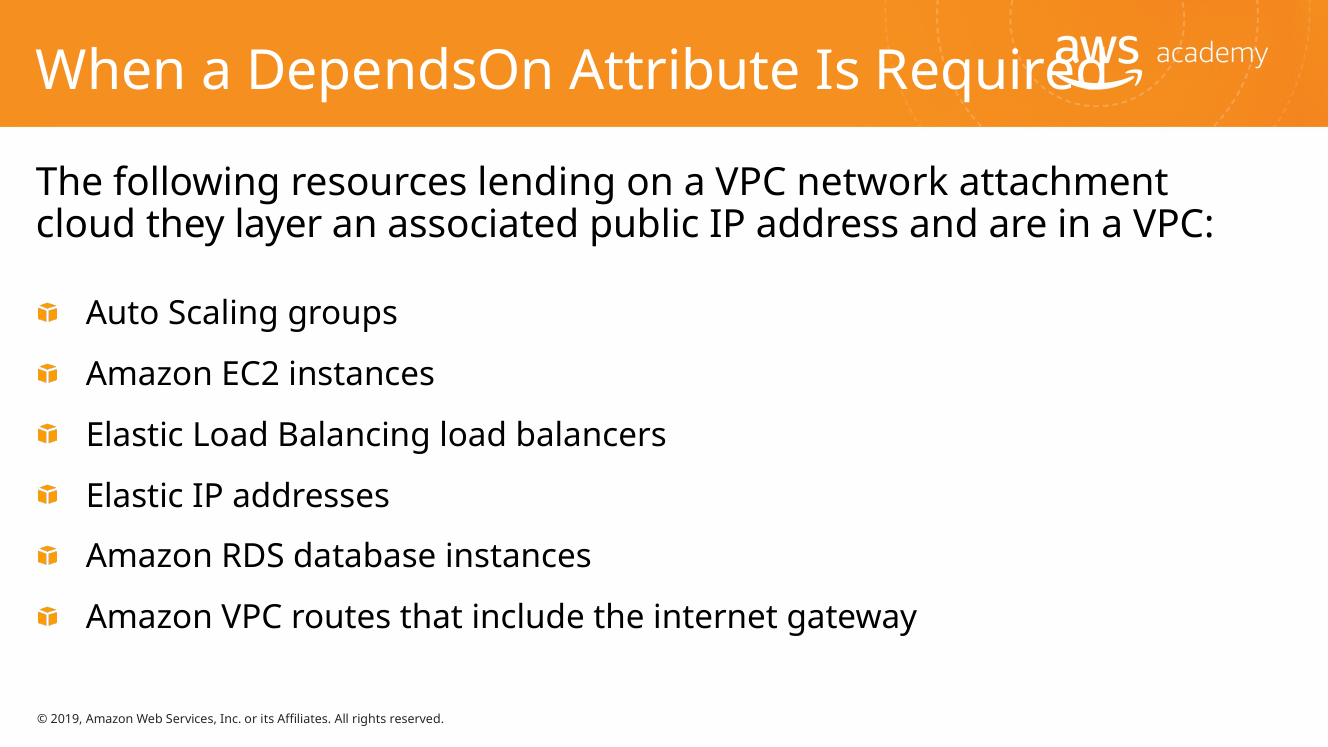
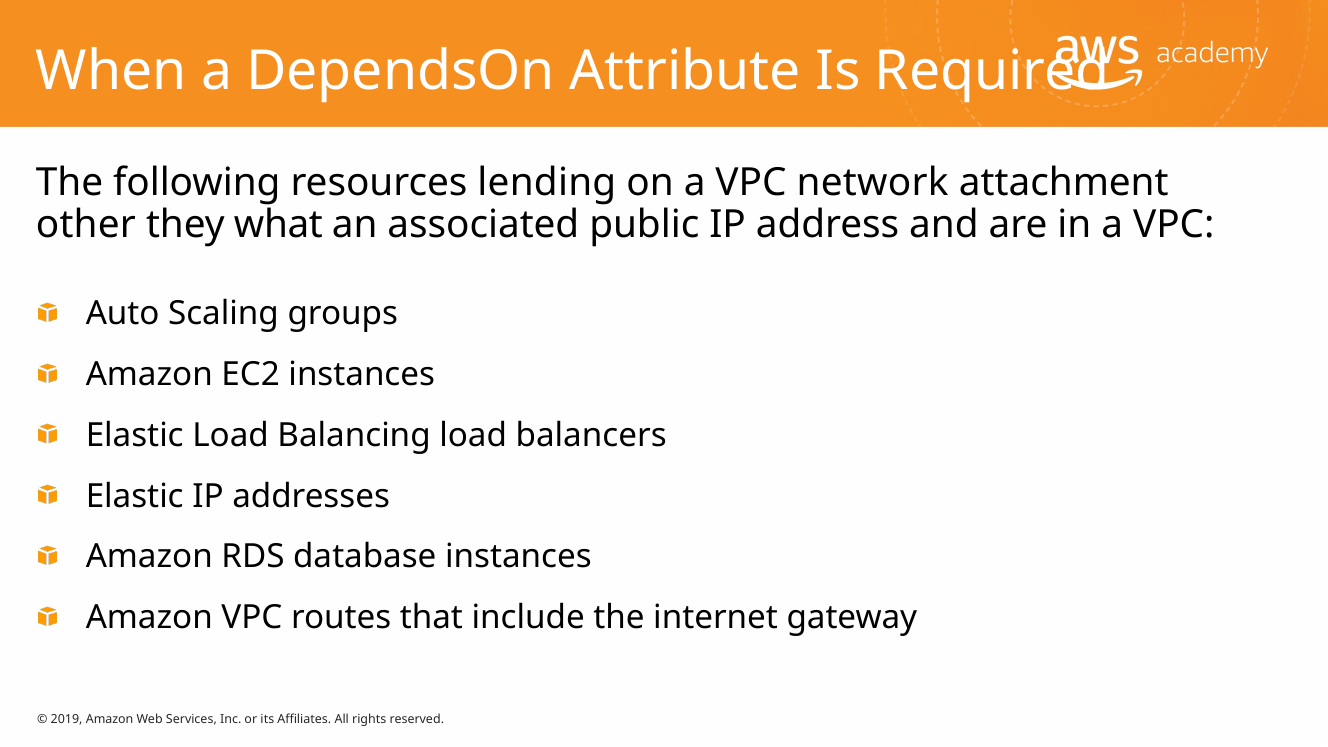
cloud: cloud -> other
layer: layer -> what
